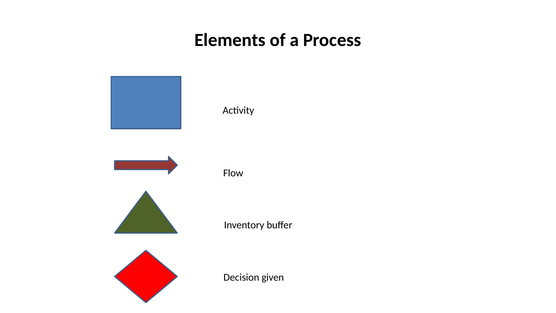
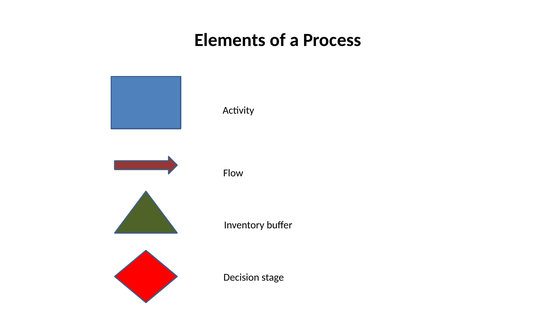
given: given -> stage
